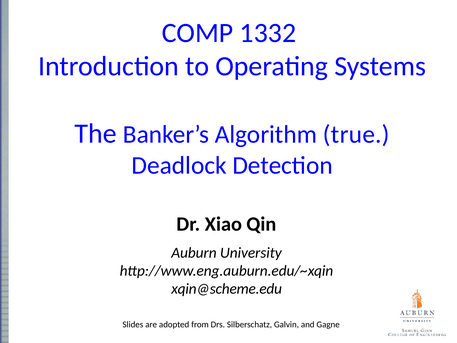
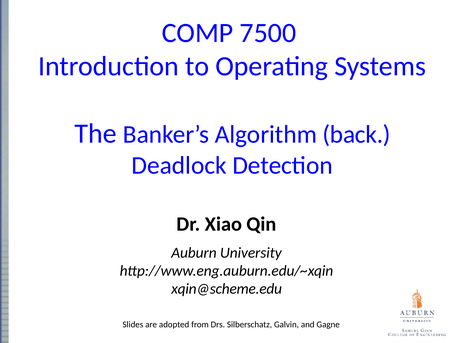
1332: 1332 -> 7500
true: true -> back
